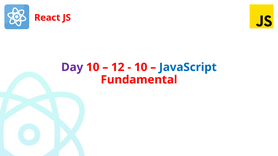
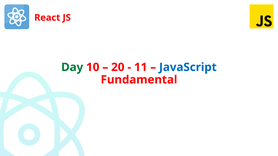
Day colour: purple -> green
12: 12 -> 20
10 at (141, 67): 10 -> 11
